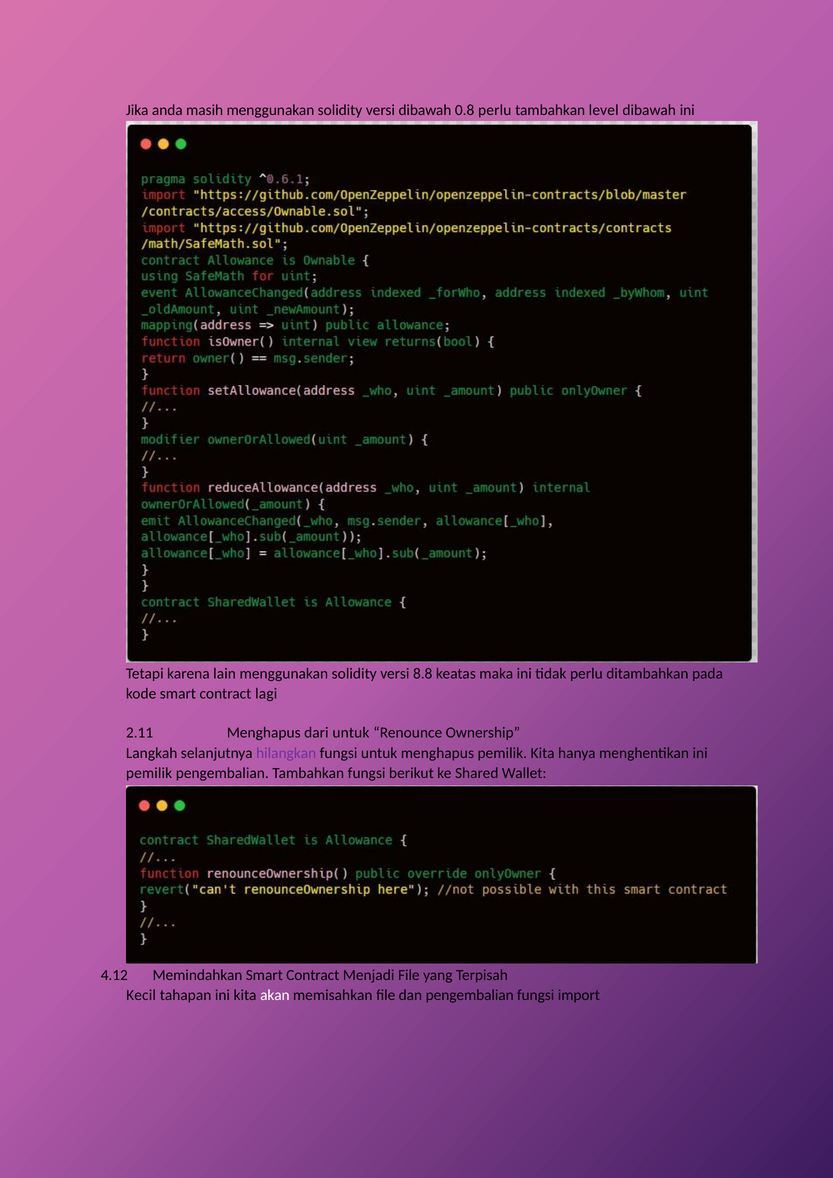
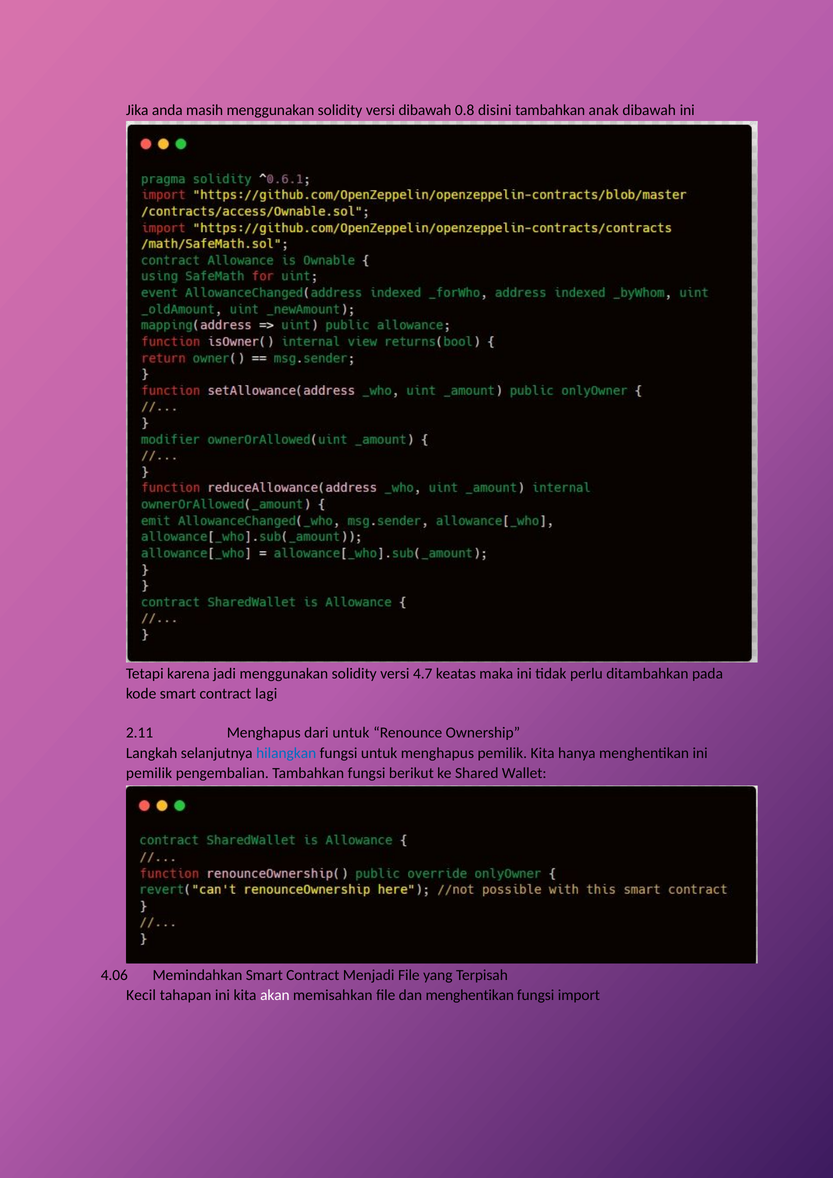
0.8 perlu: perlu -> disini
level: level -> anak
lain: lain -> jadi
8.8: 8.8 -> 4.7
hilangkan colour: purple -> blue
4.12: 4.12 -> 4.06
dan pengembalian: pengembalian -> menghentikan
